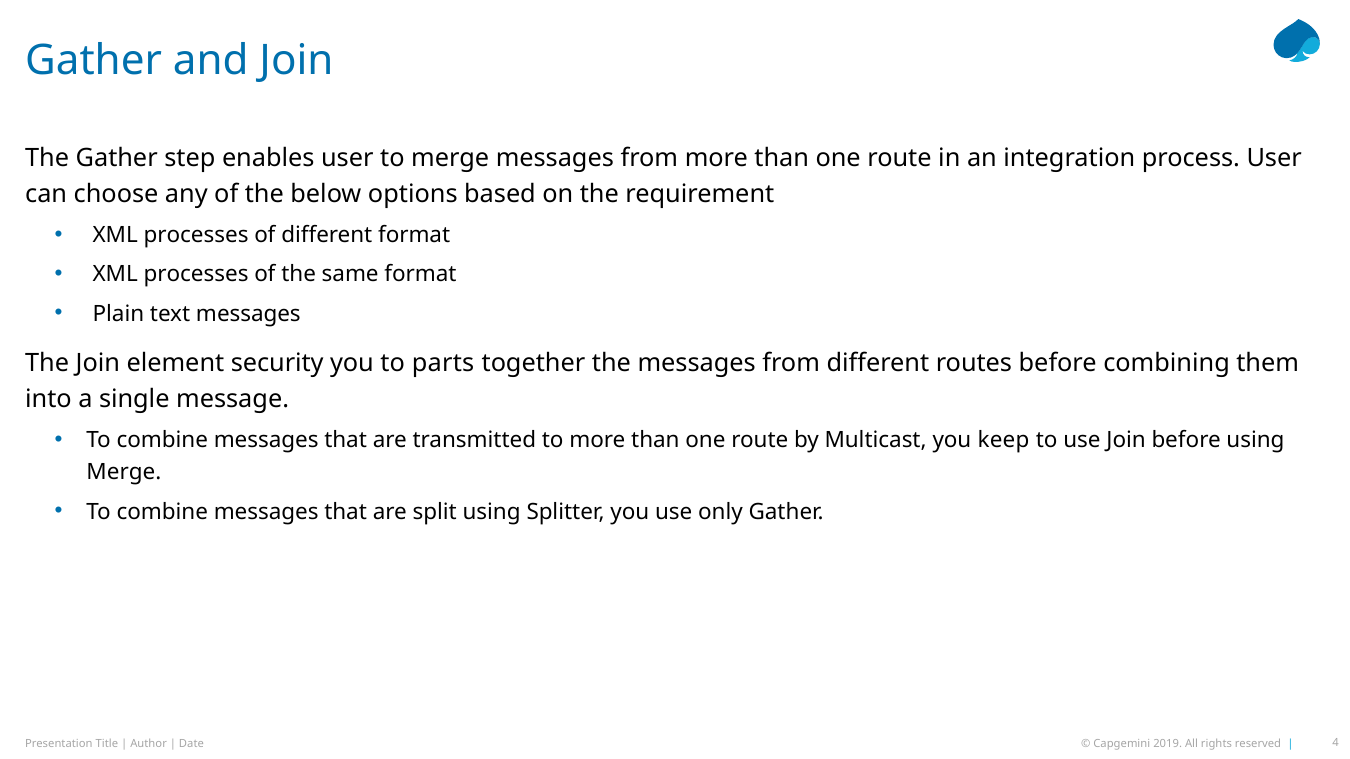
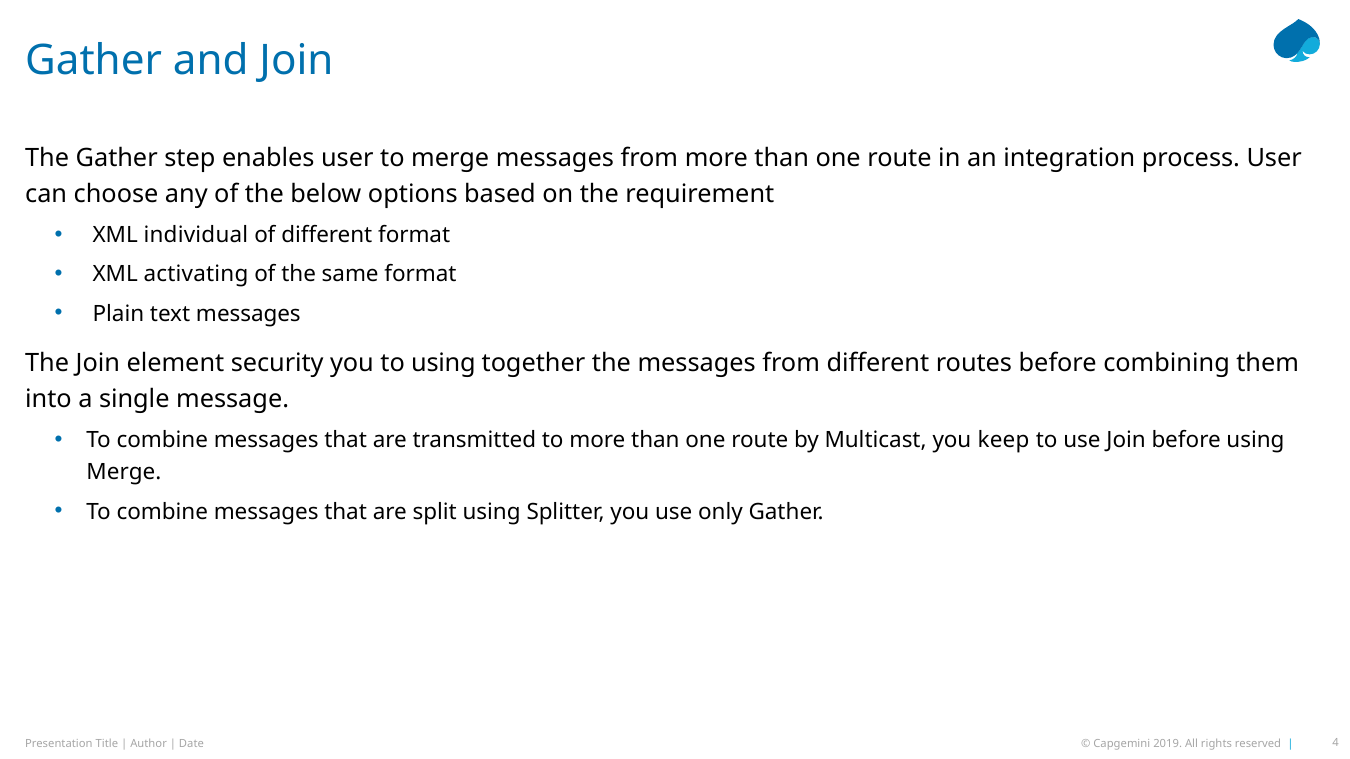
processes at (196, 235): processes -> individual
processes at (196, 275): processes -> activating
to parts: parts -> using
